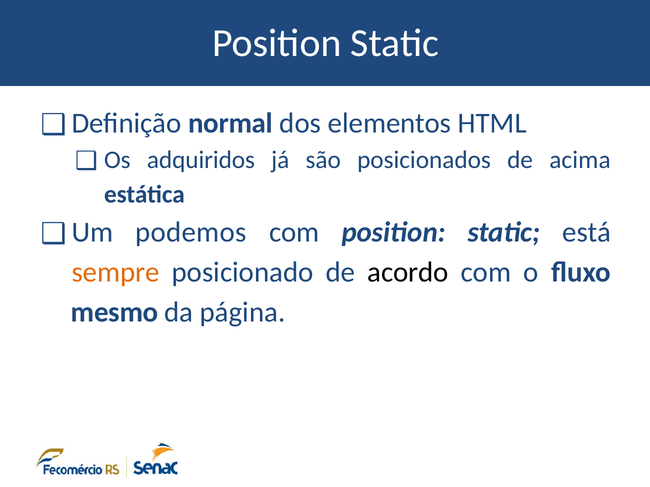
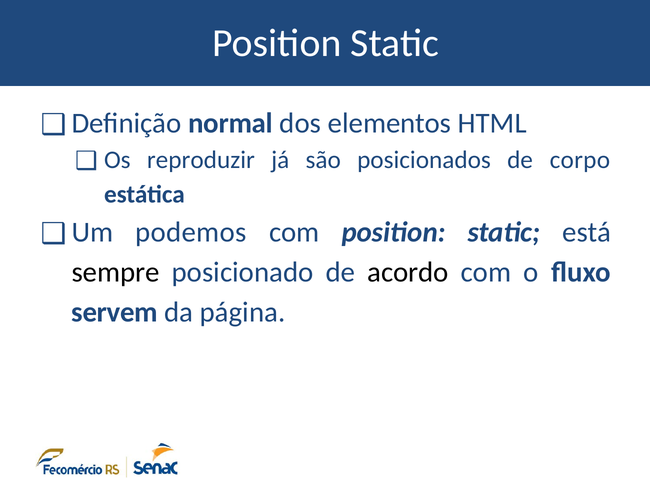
adquiridos: adquiridos -> reproduzir
acima: acima -> corpo
sempre colour: orange -> black
mesmo: mesmo -> servem
